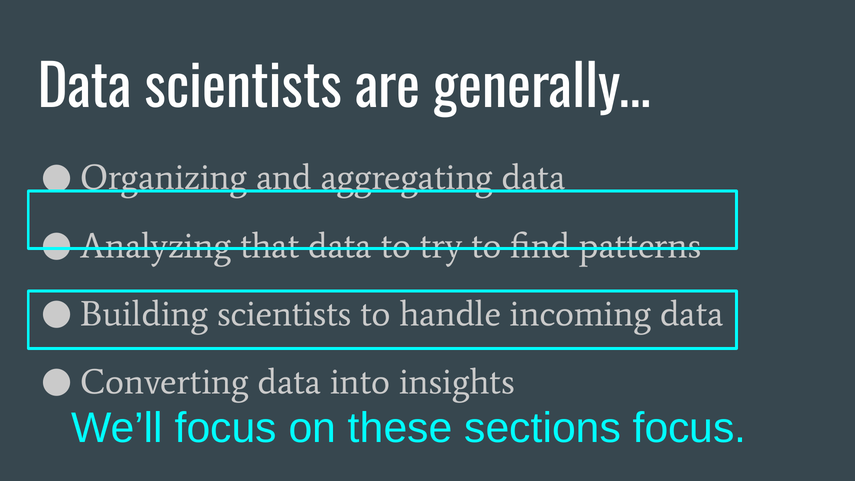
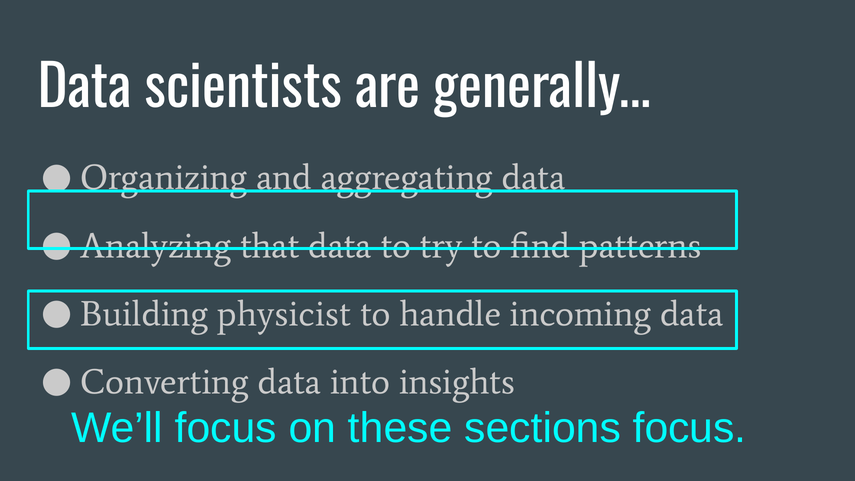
Building scientists: scientists -> physicist
